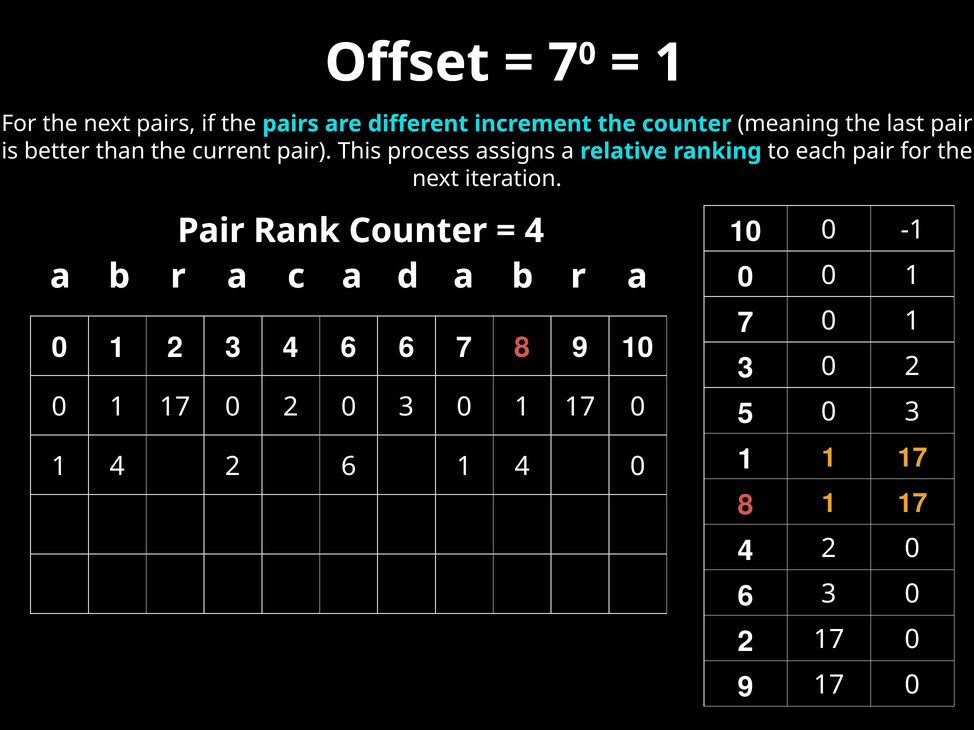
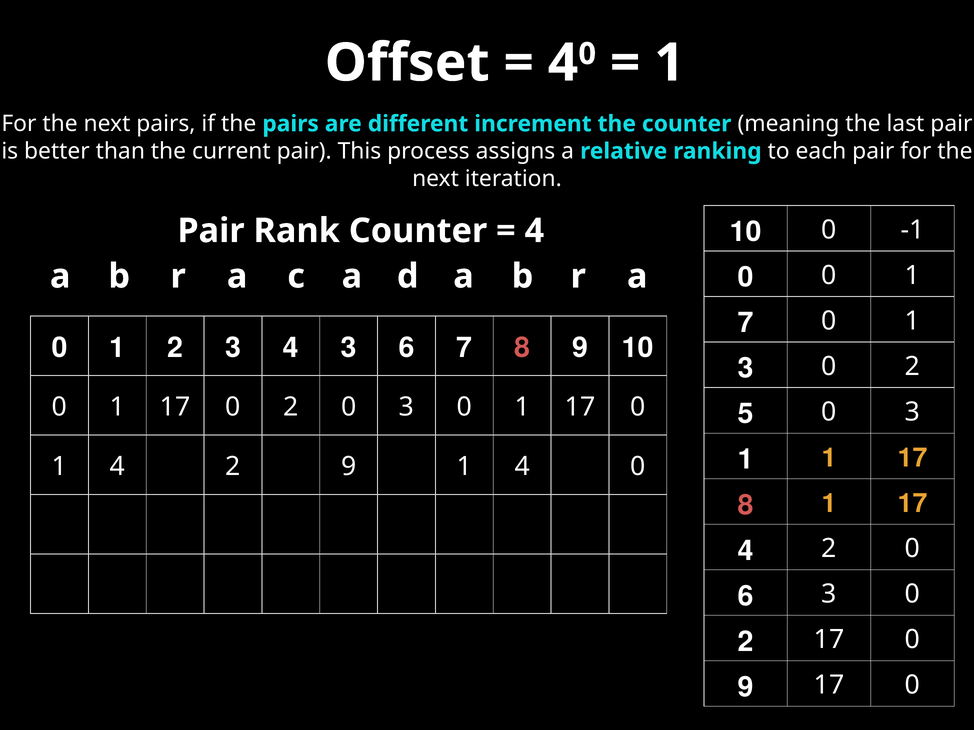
7 at (563, 63): 7 -> 4
4 6: 6 -> 3
2 6: 6 -> 9
